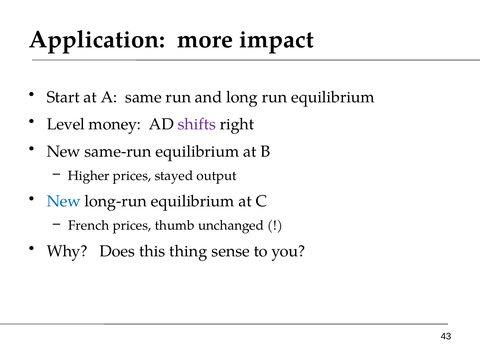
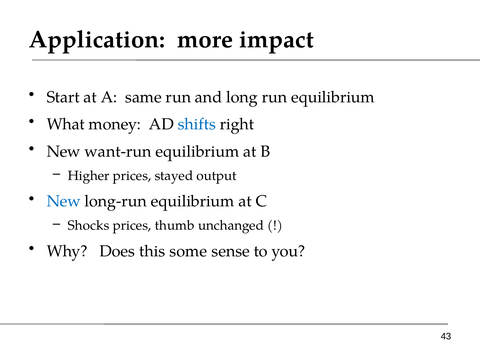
Level: Level -> What
shifts colour: purple -> blue
same-run: same-run -> want-run
French: French -> Shocks
thing: thing -> some
